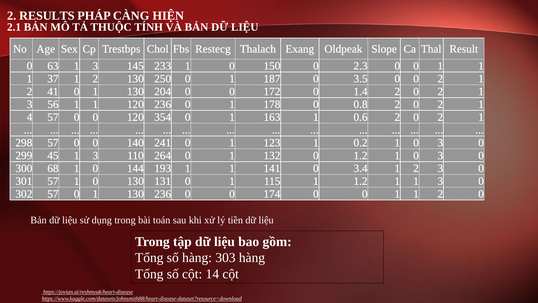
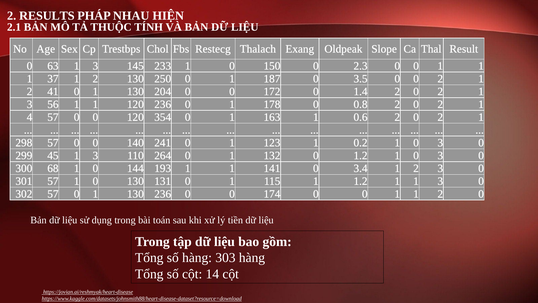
CÀNG: CÀNG -> NHAU
